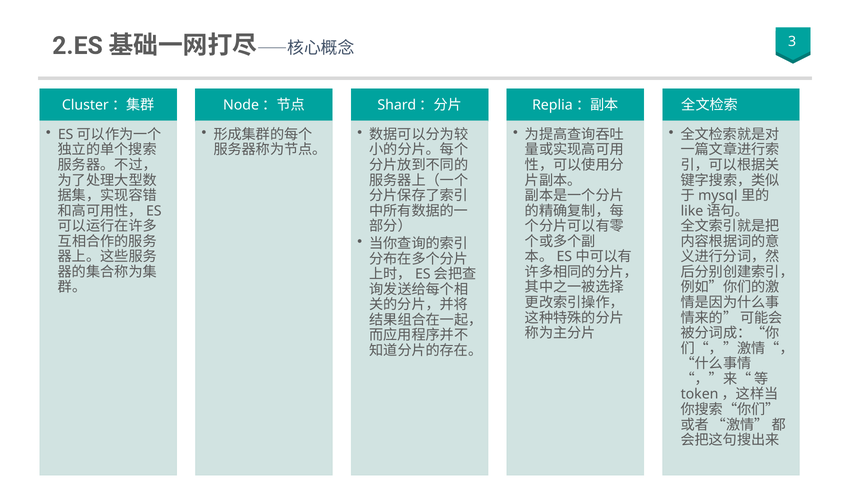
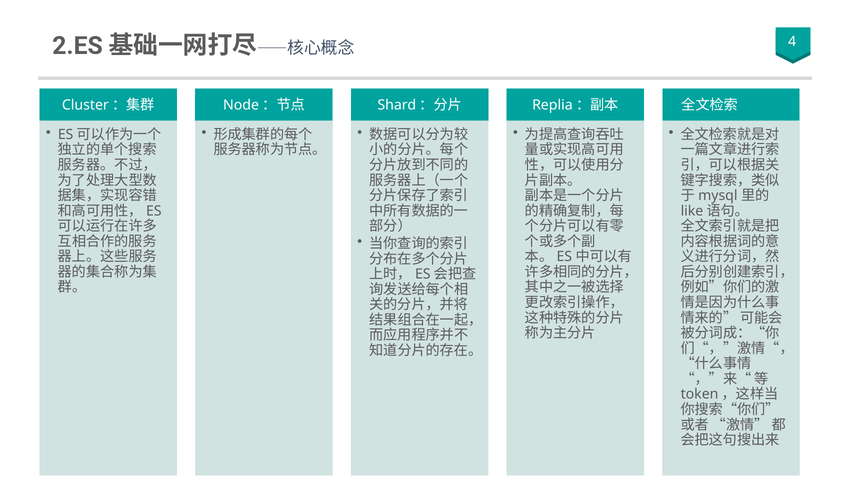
3: 3 -> 4
